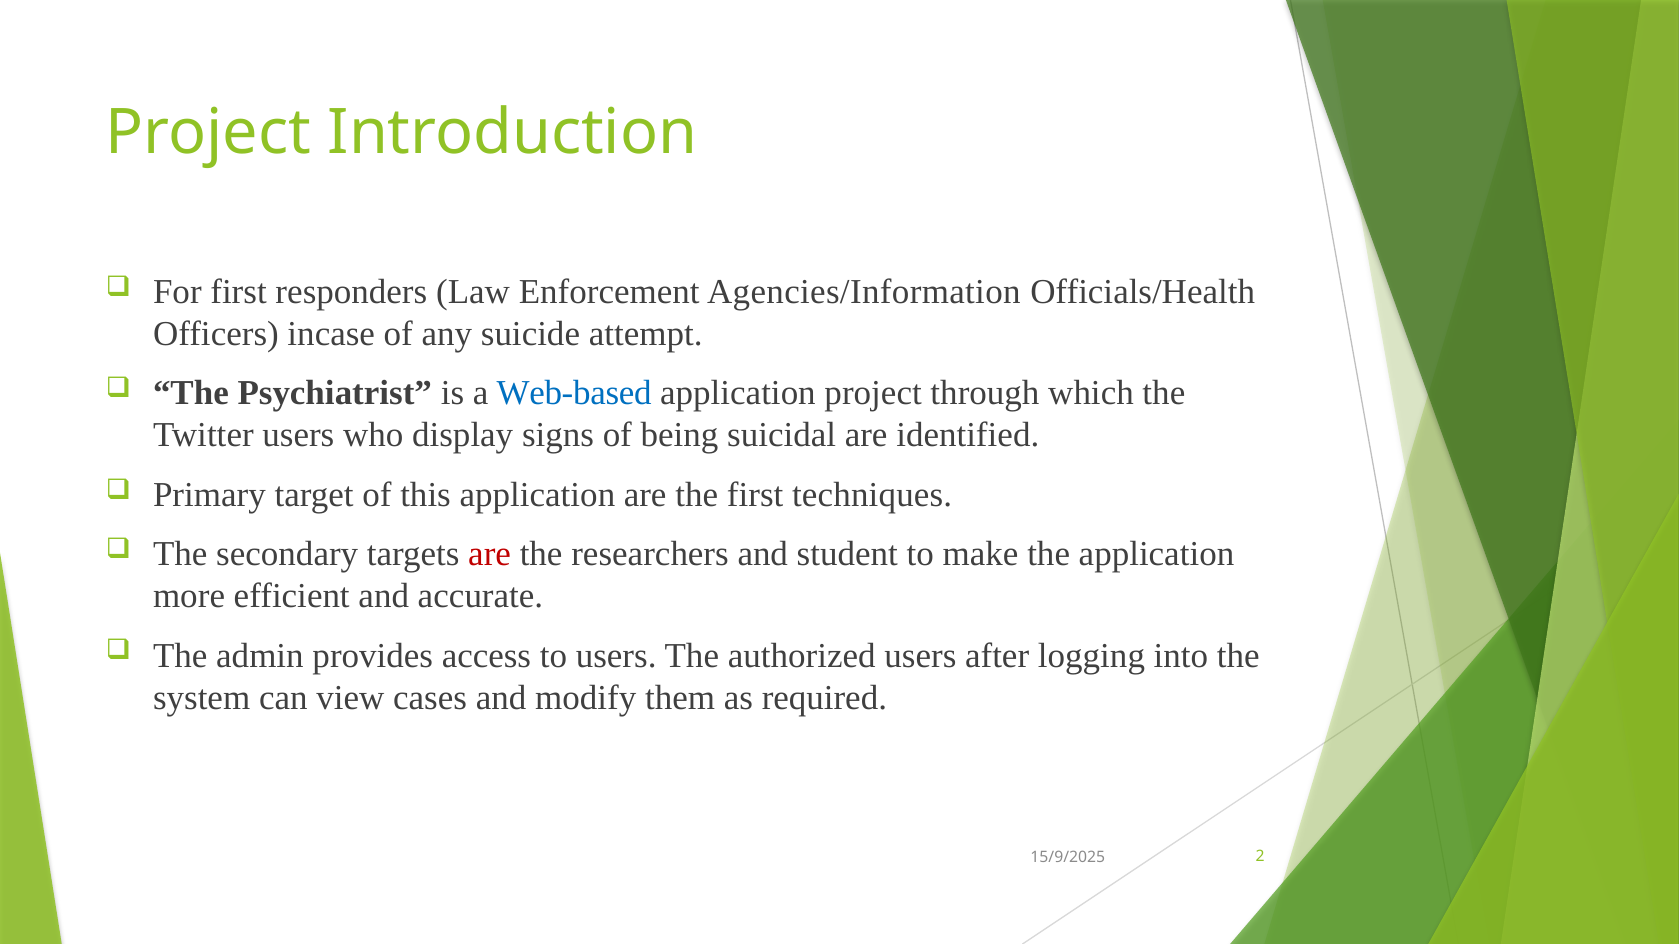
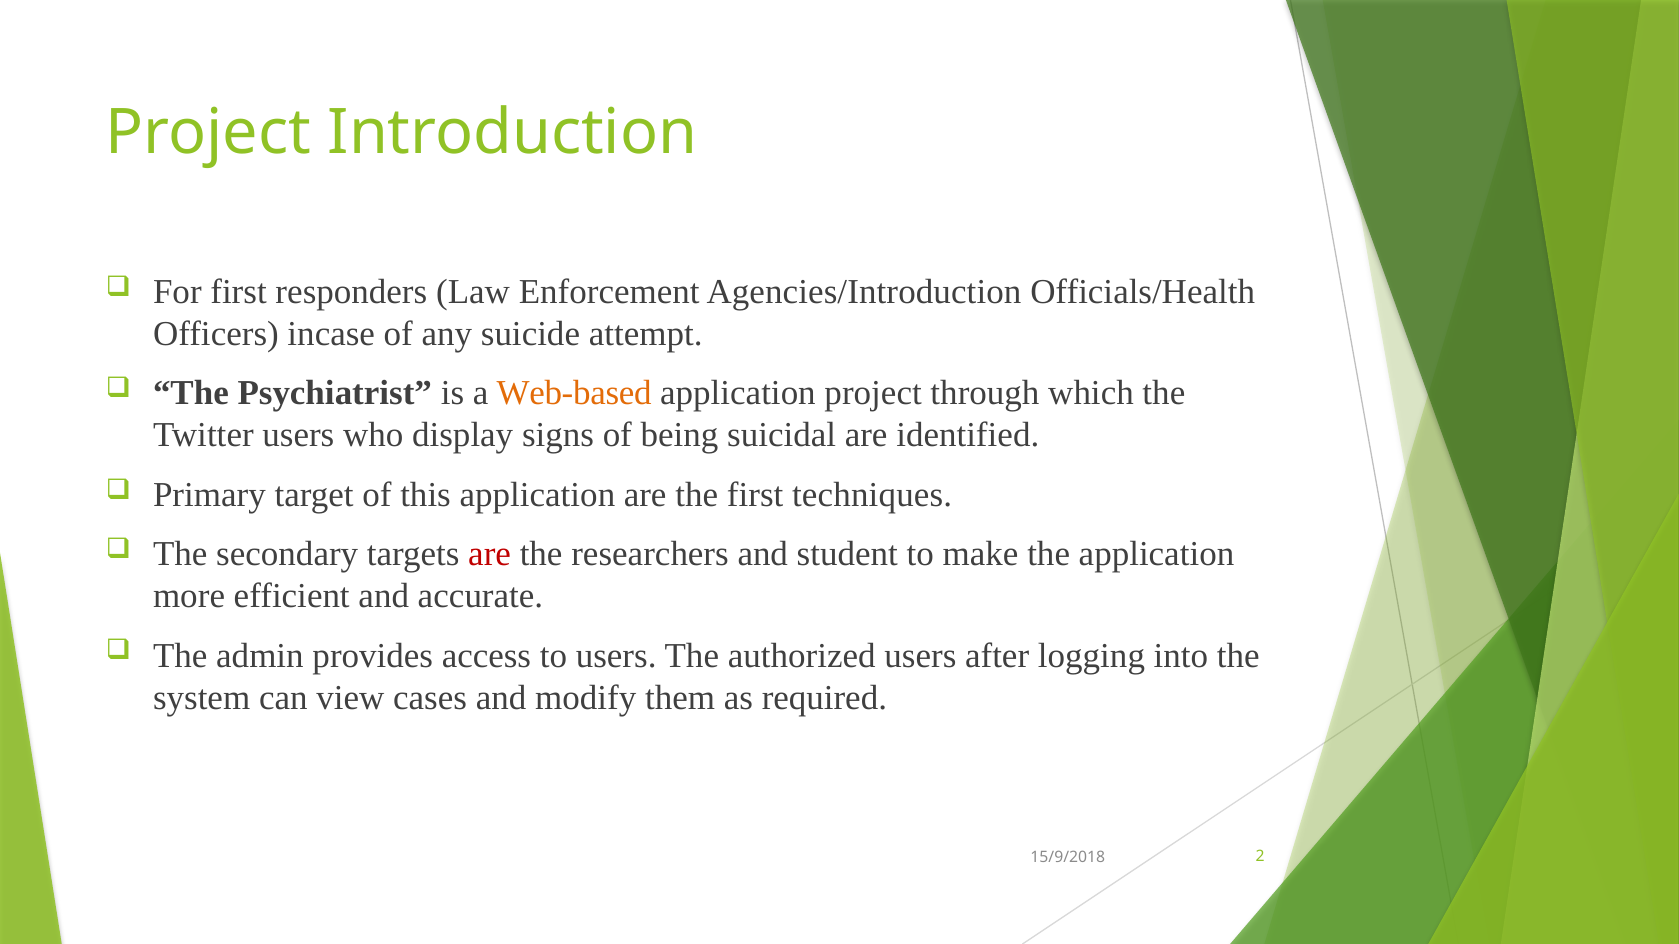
Agencies/Information: Agencies/Information -> Agencies/Introduction
Web-based colour: blue -> orange
15/9/2025: 15/9/2025 -> 15/9/2018
